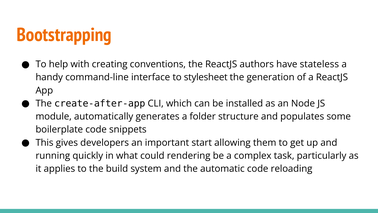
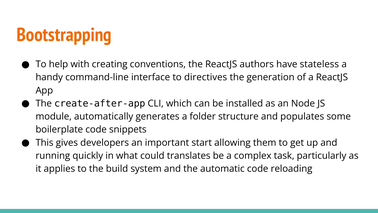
stylesheet: stylesheet -> directives
rendering: rendering -> translates
